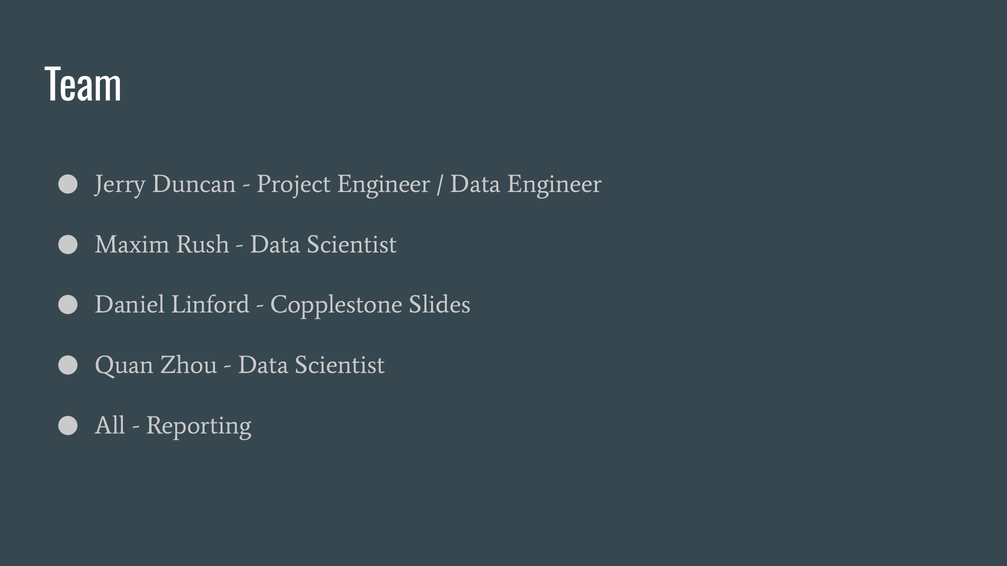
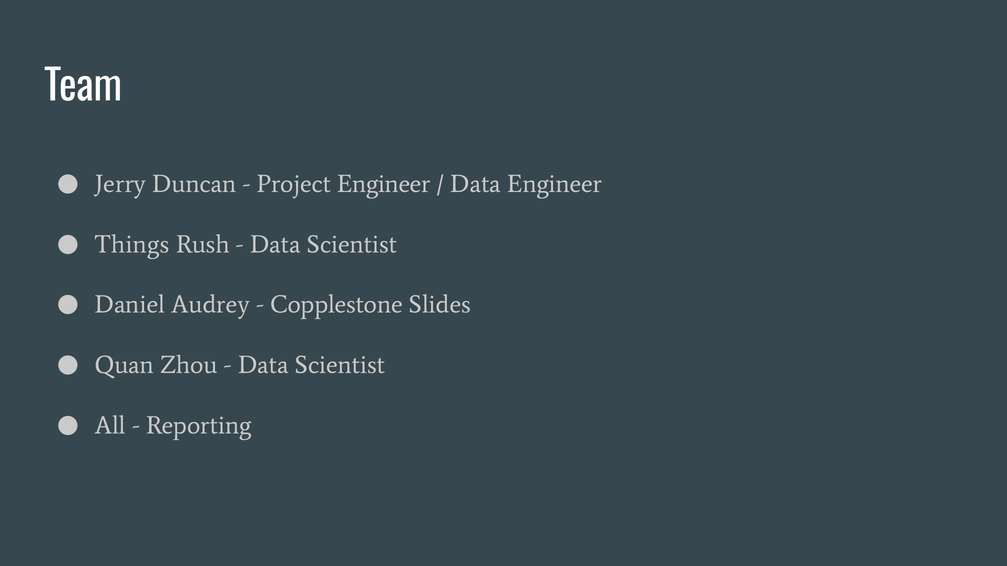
Maxim: Maxim -> Things
Linford: Linford -> Audrey
